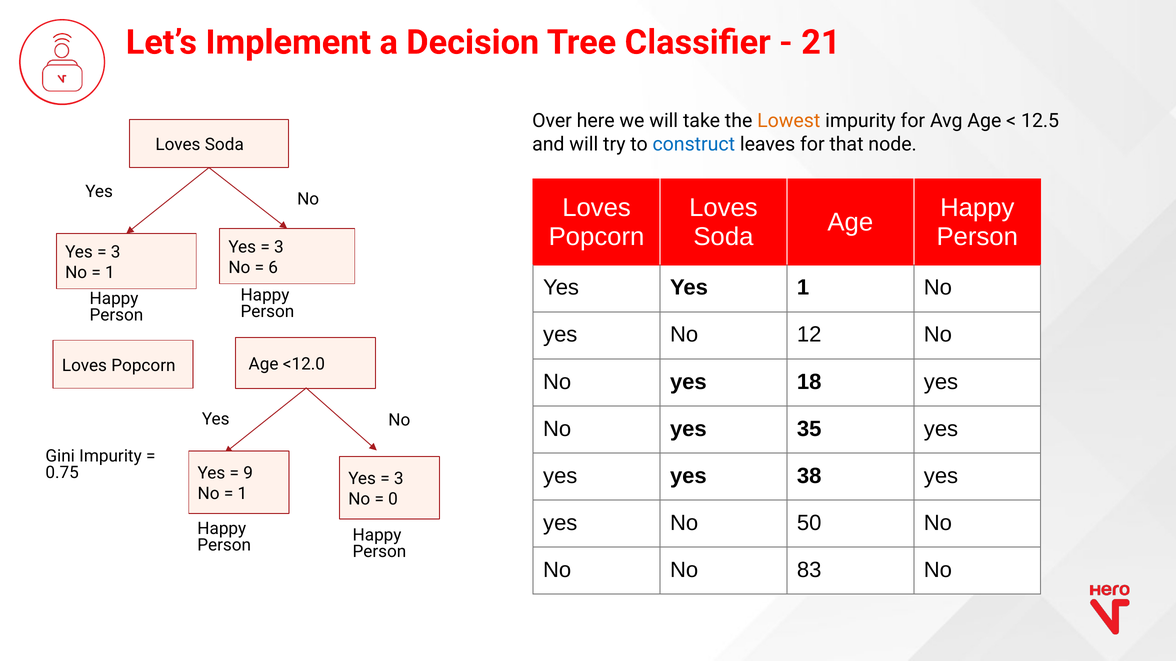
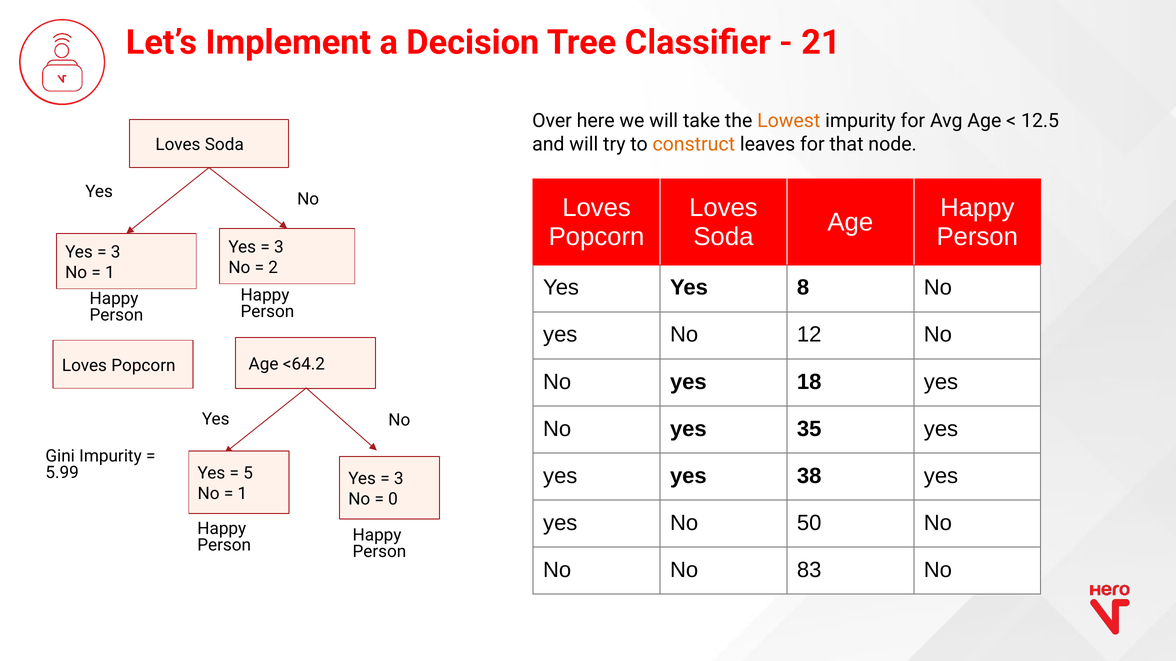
construct colour: blue -> orange
6: 6 -> 2
Yes 1: 1 -> 8
<12.0: <12.0 -> <64.2
0.75: 0.75 -> 5.99
9: 9 -> 5
